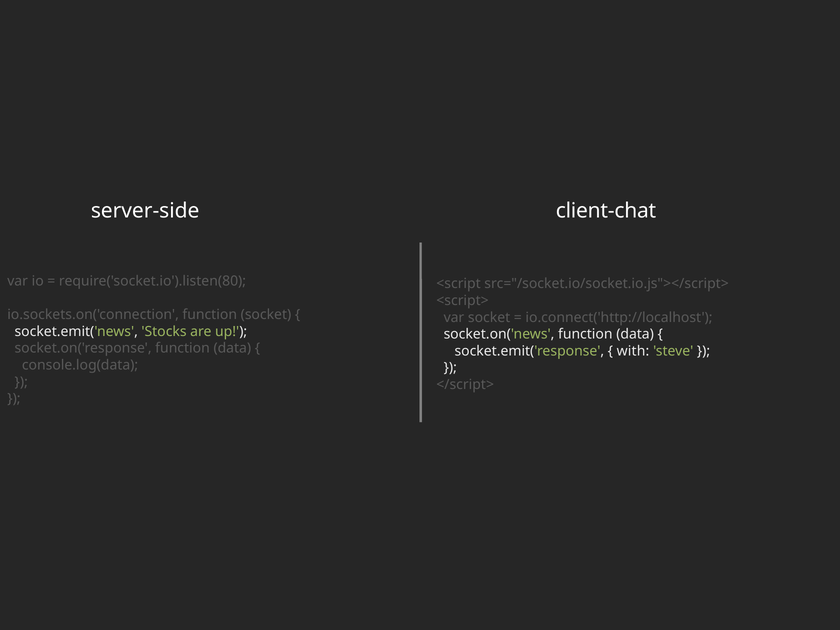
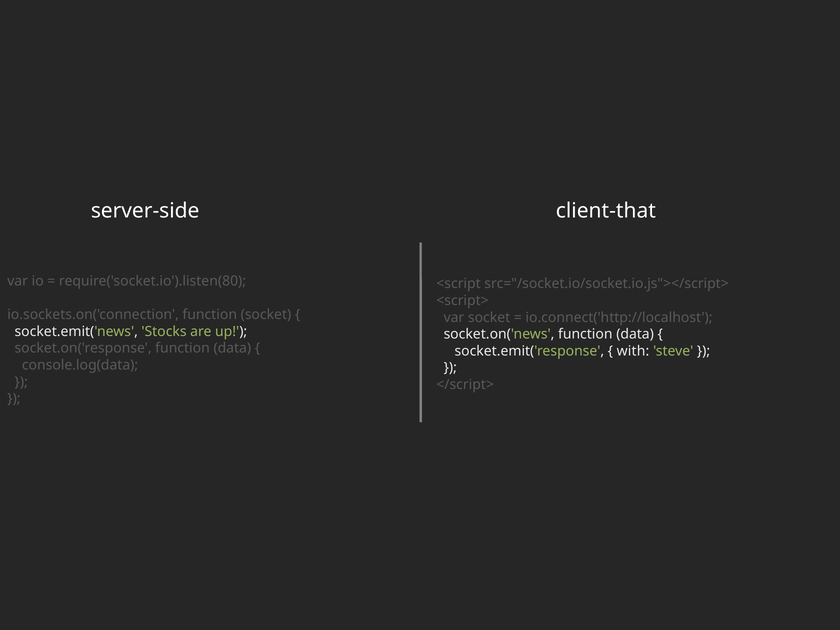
client-chat: client-chat -> client-that
